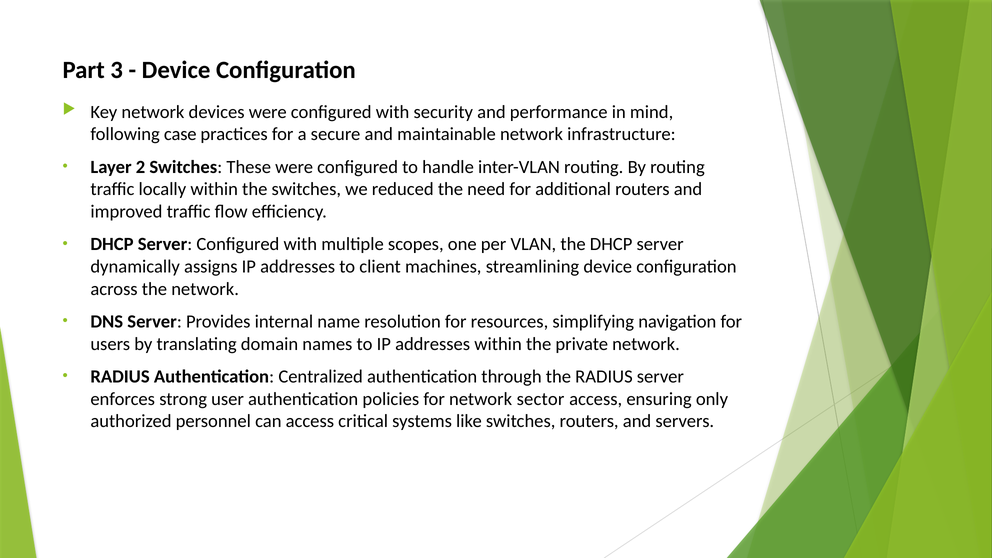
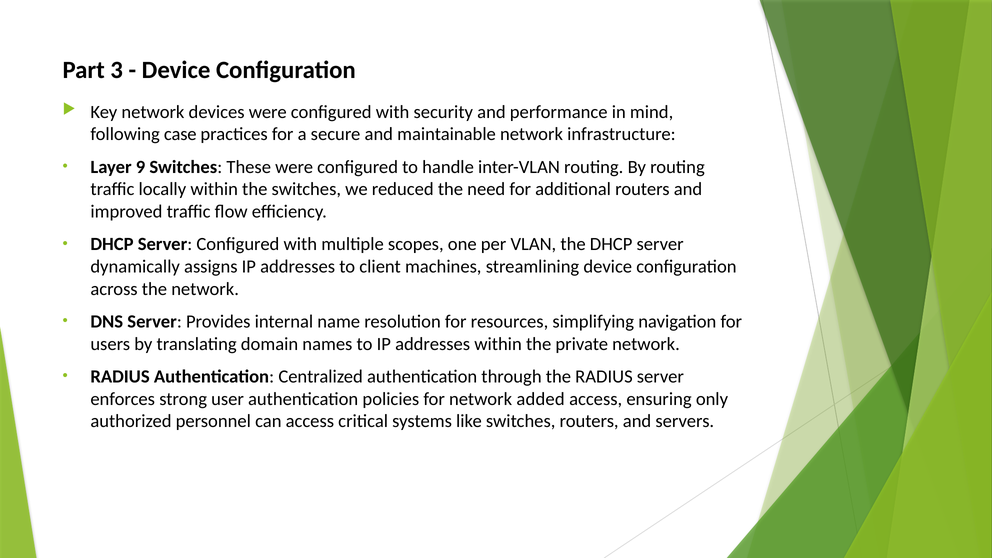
2: 2 -> 9
sector: sector -> added
